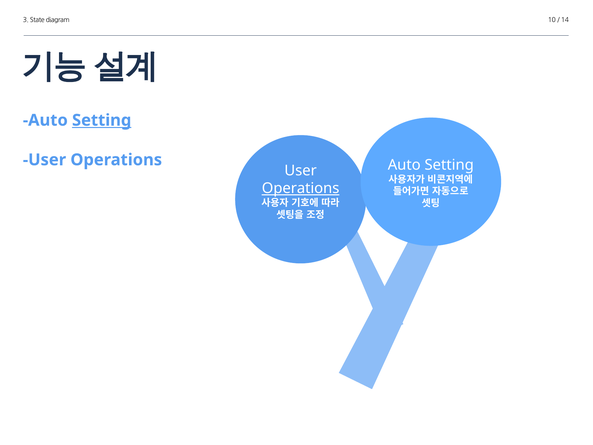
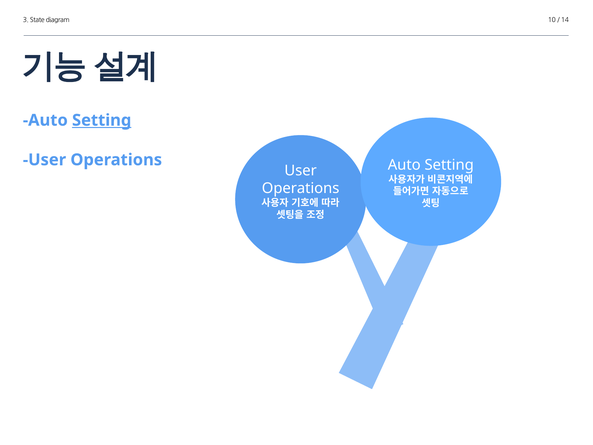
Operations at (301, 188) underline: present -> none
